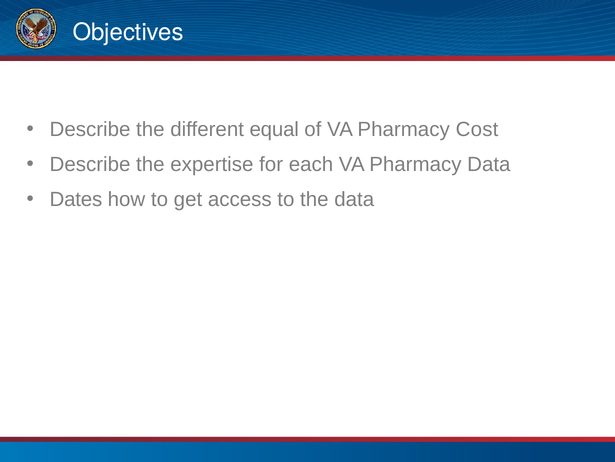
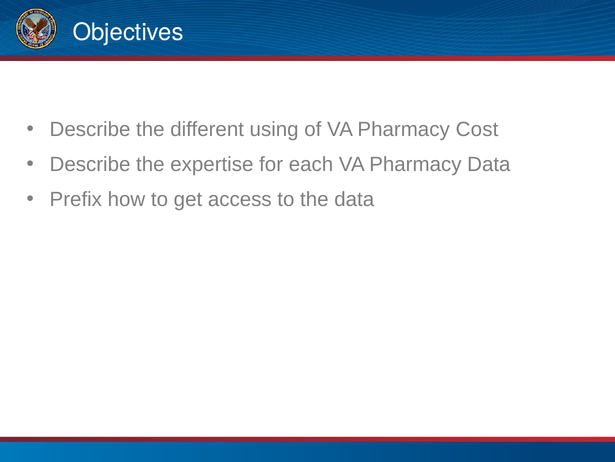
equal: equal -> using
Dates: Dates -> Prefix
